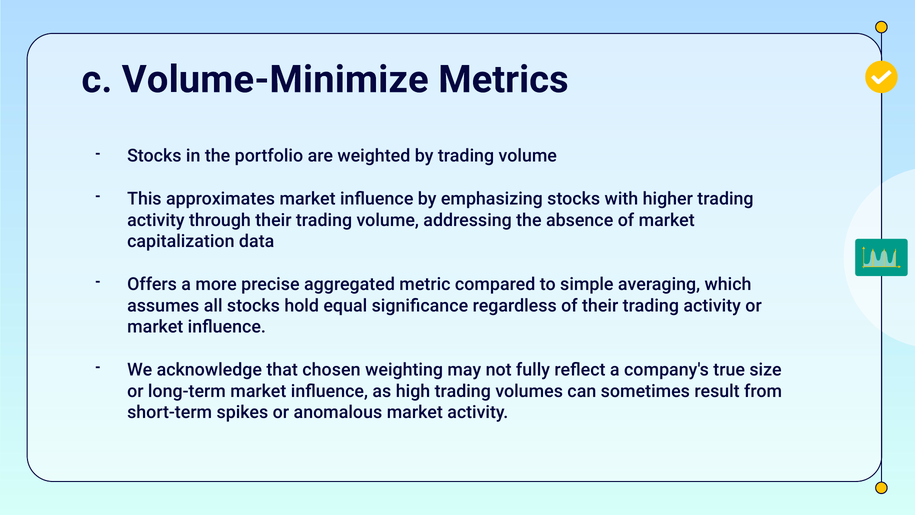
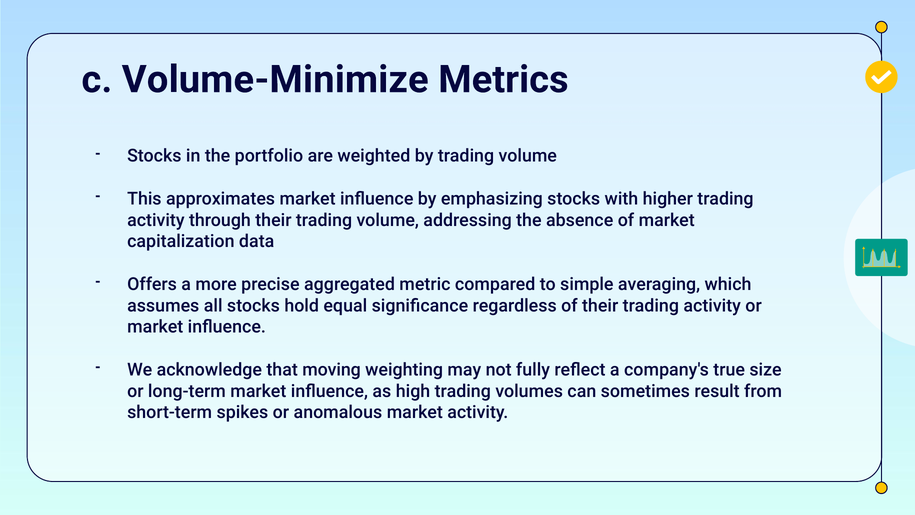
chosen: chosen -> moving
